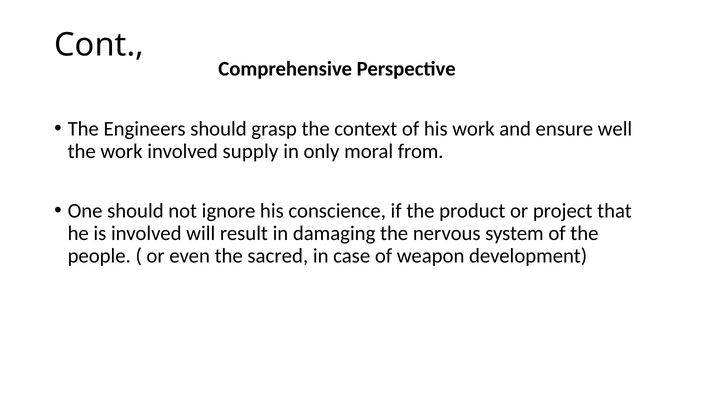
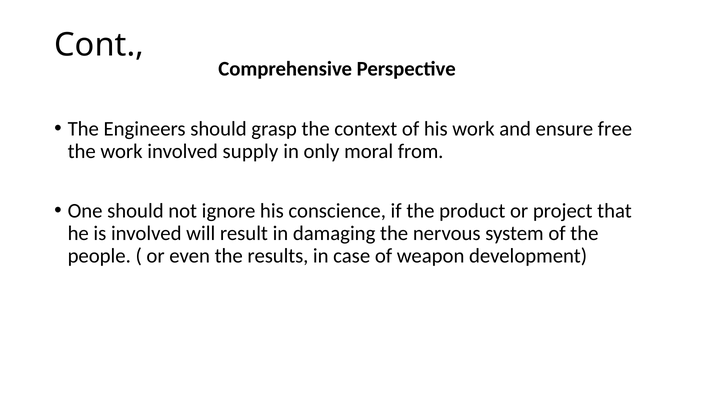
well: well -> free
sacred: sacred -> results
